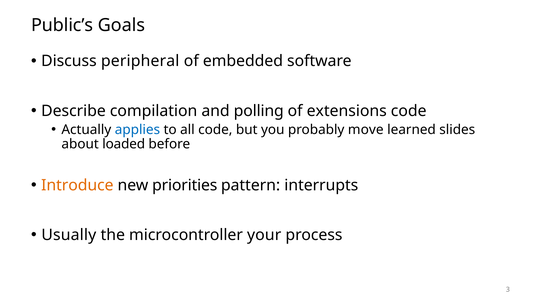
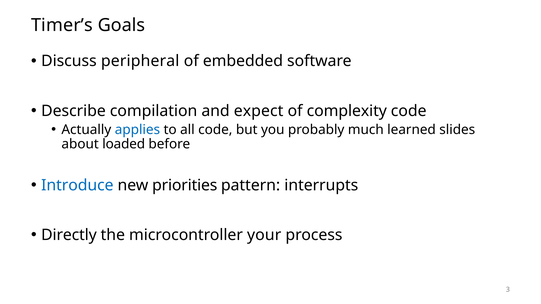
Public’s: Public’s -> Timer’s
polling: polling -> expect
extensions: extensions -> complexity
move: move -> much
Introduce colour: orange -> blue
Usually: Usually -> Directly
